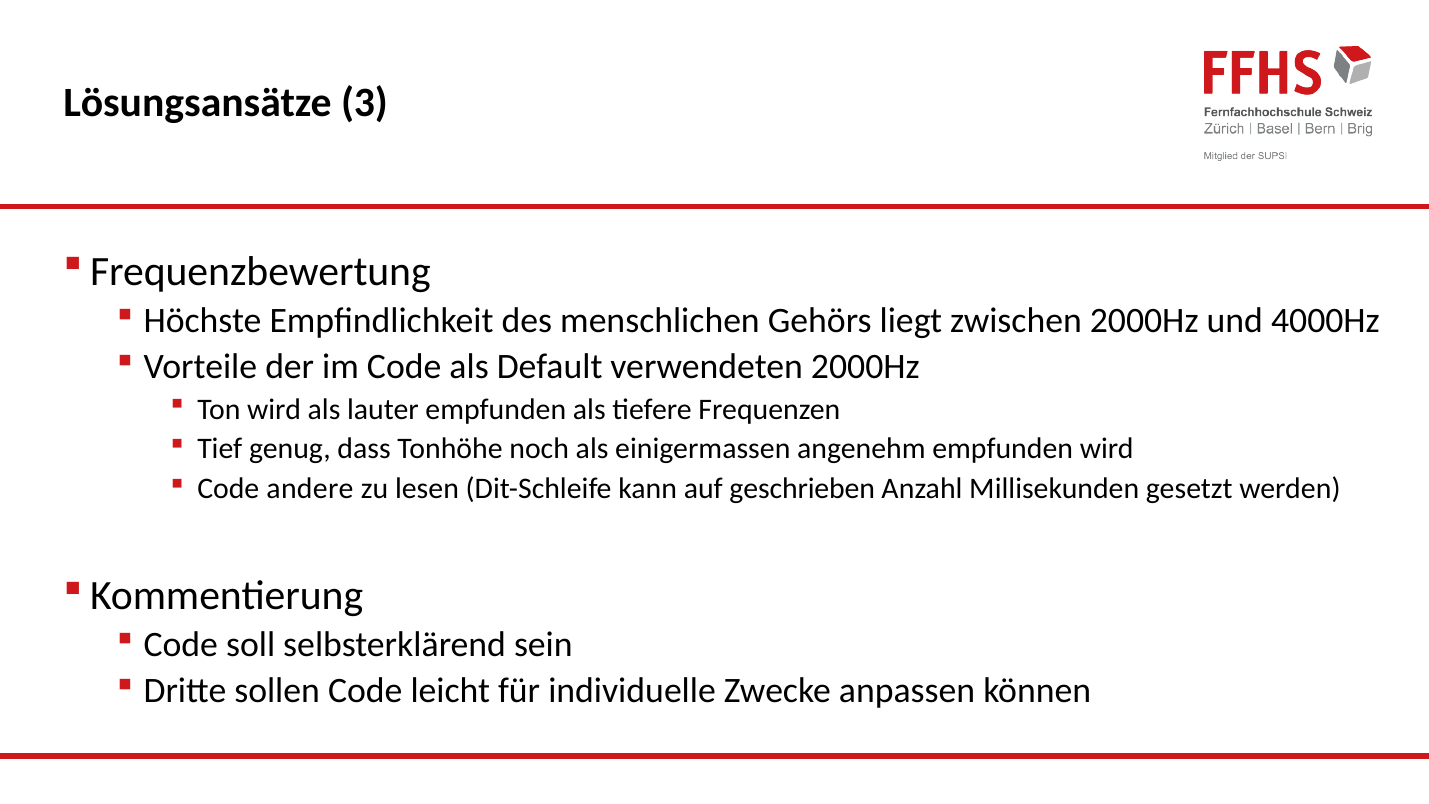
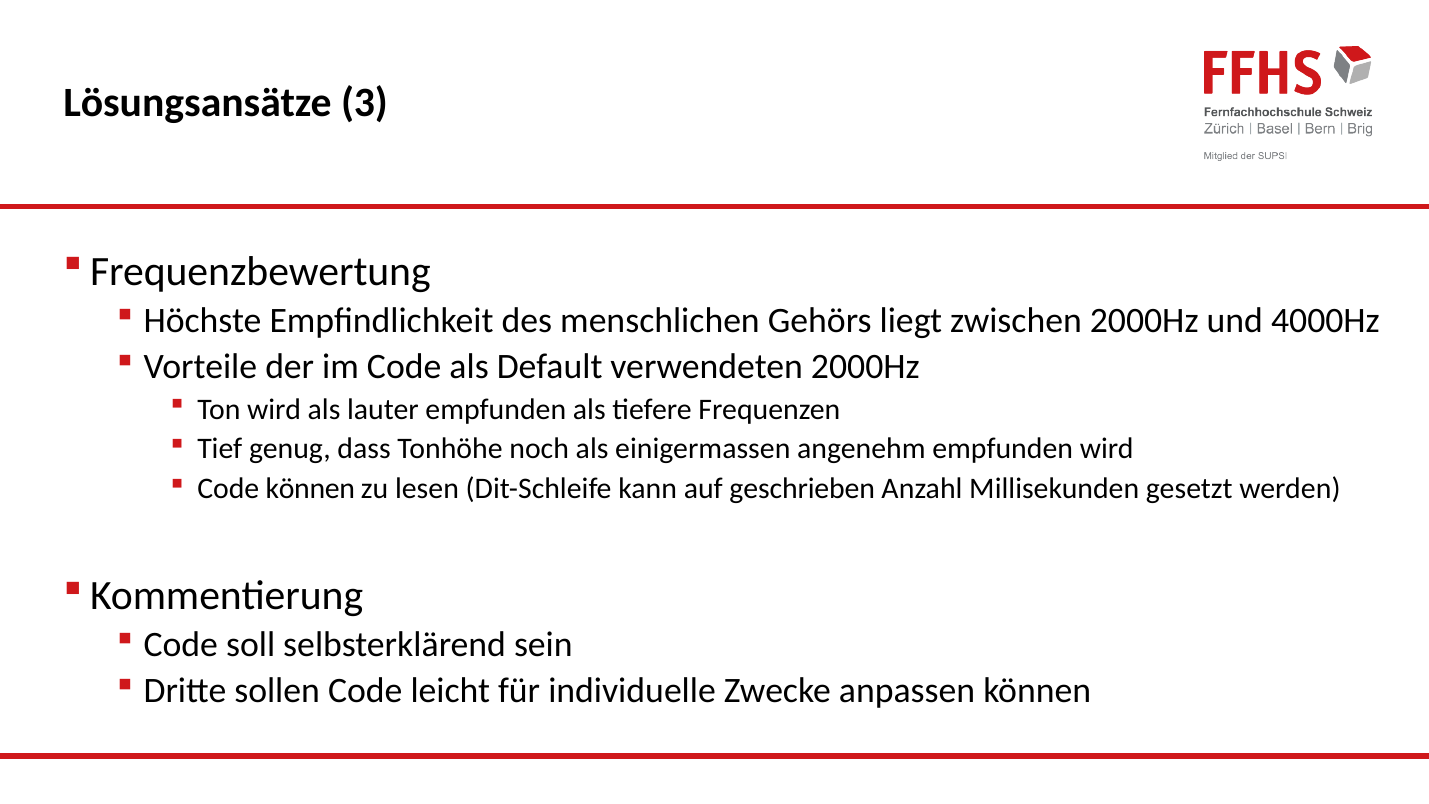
Code andere: andere -> können
